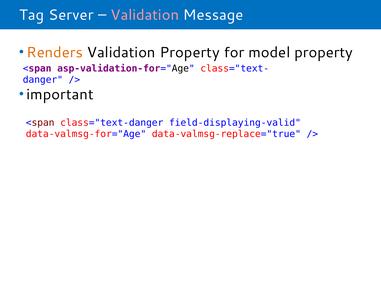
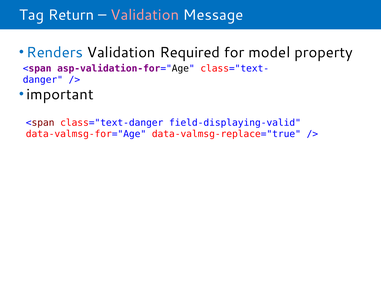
Server: Server -> Return
Renders colour: orange -> blue
Validation Property: Property -> Required
